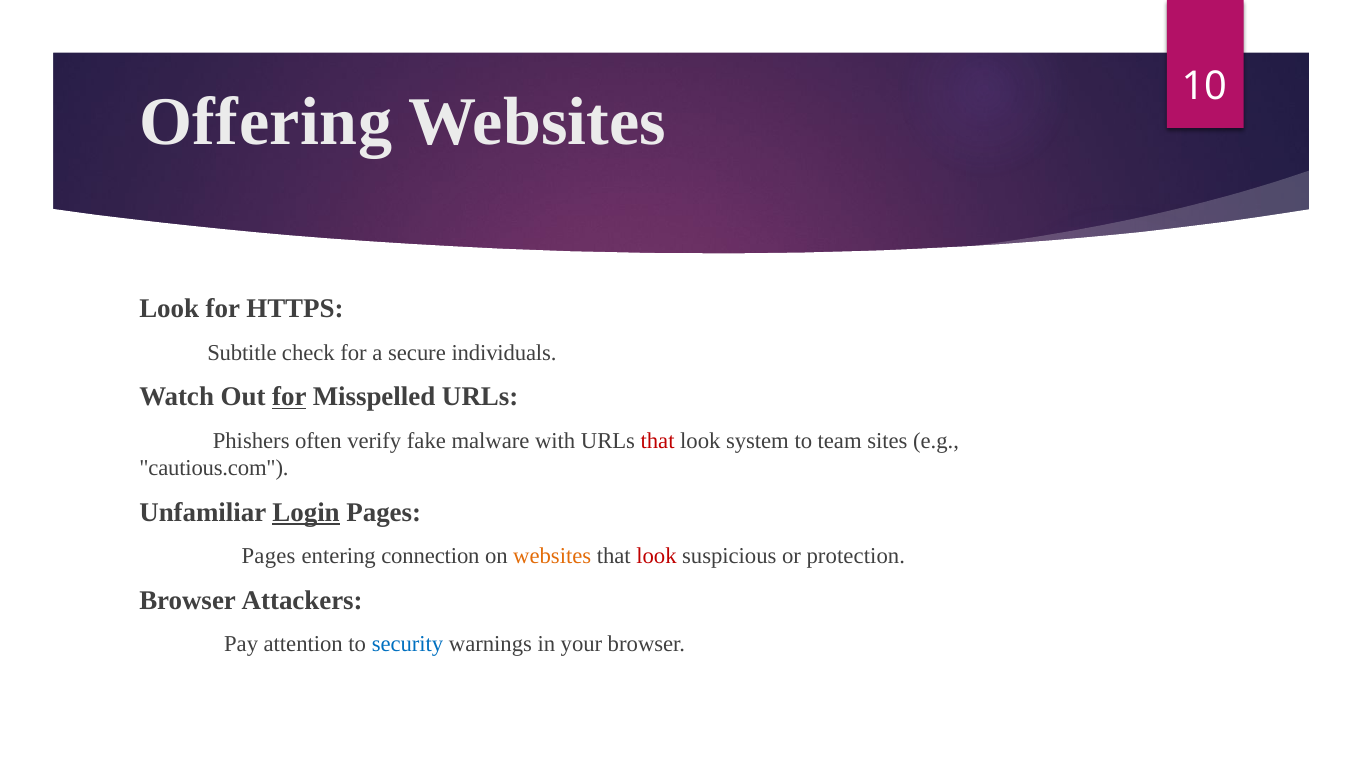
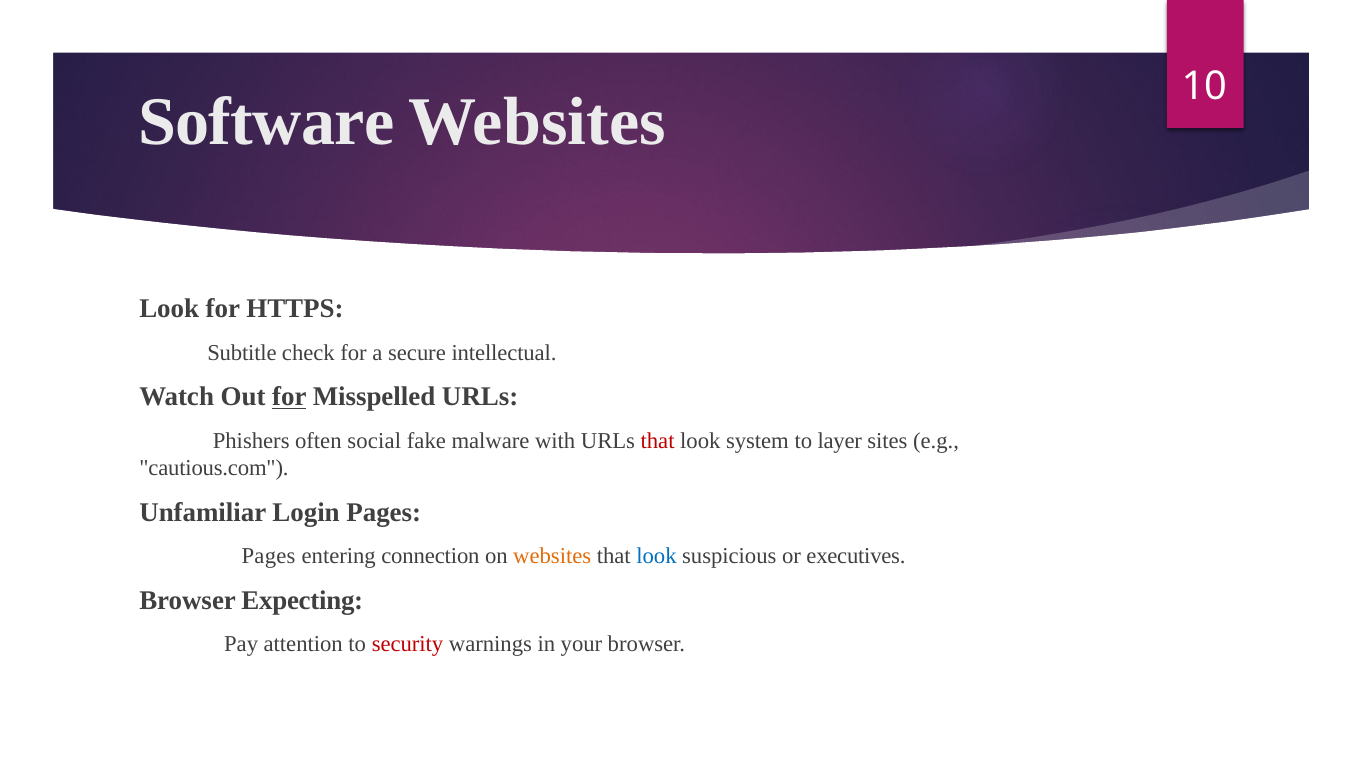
Offering: Offering -> Software
individuals: individuals -> intellectual
verify: verify -> social
team: team -> layer
Login underline: present -> none
look at (656, 556) colour: red -> blue
protection: protection -> executives
Attackers: Attackers -> Expecting
security colour: blue -> red
